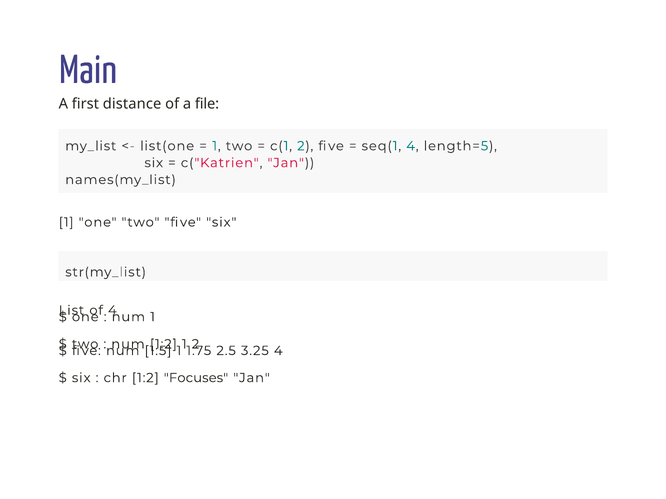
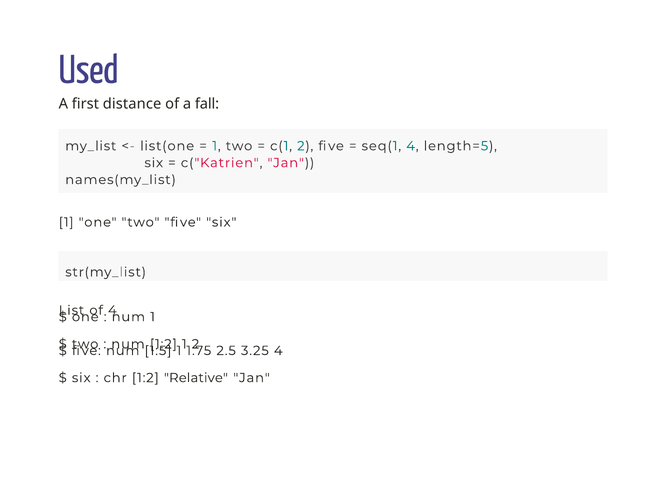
Main: Main -> Used
file: file -> fall
Focuses: Focuses -> Relative
